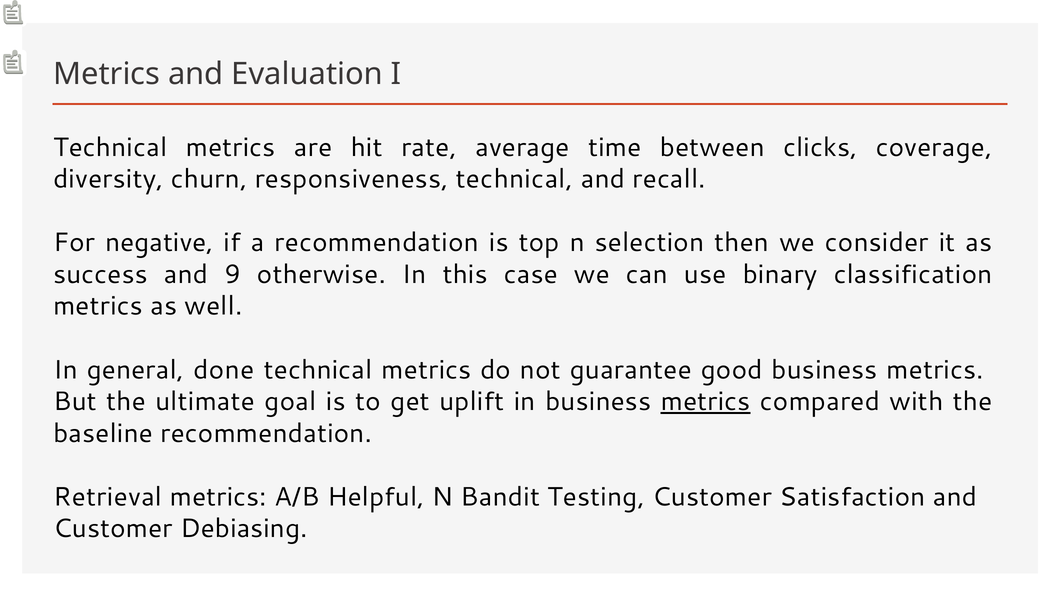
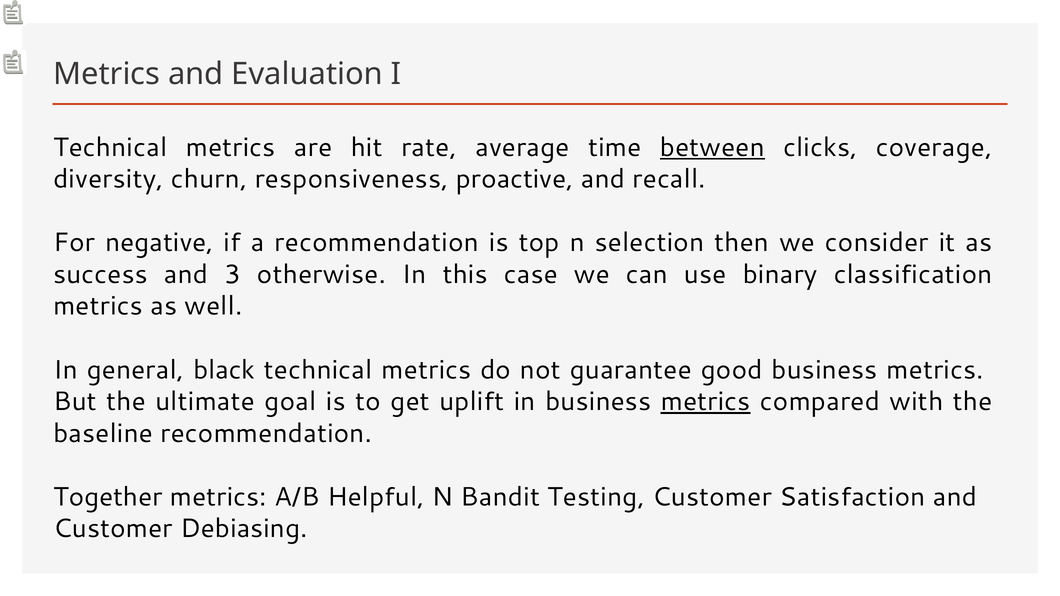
between underline: none -> present
responsiveness technical: technical -> proactive
9: 9 -> 3
done: done -> black
Retrieval: Retrieval -> Together
